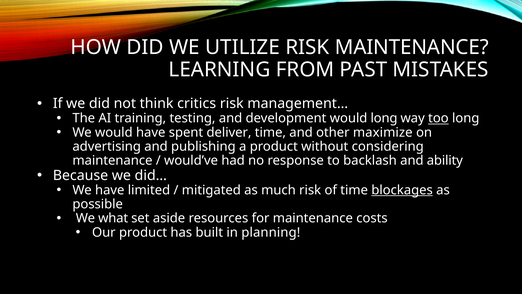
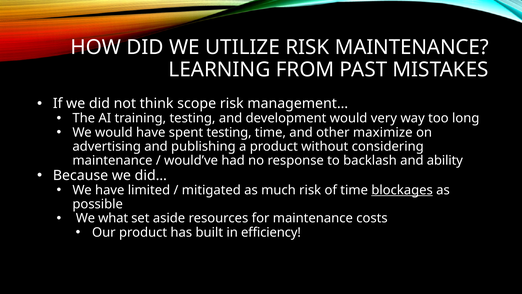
critics: critics -> scope
would long: long -> very
too underline: present -> none
spent deliver: deliver -> testing
planning: planning -> efficiency
